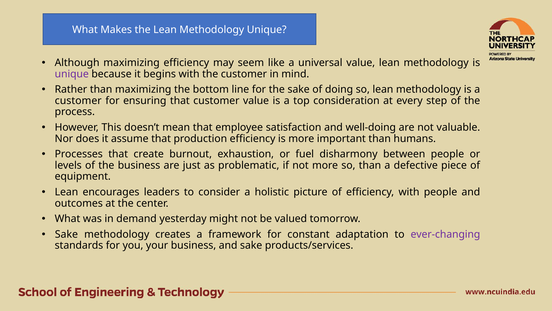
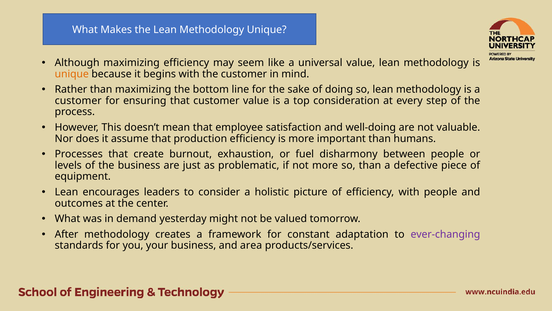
unique at (72, 74) colour: purple -> orange
Sake at (66, 234): Sake -> After
and sake: sake -> area
